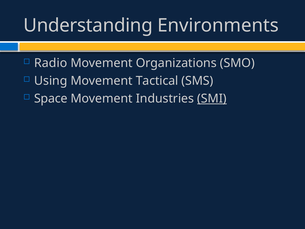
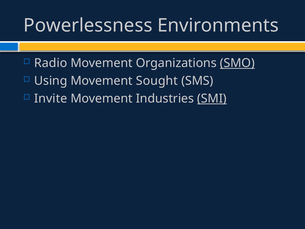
Understanding: Understanding -> Powerlessness
SMO underline: none -> present
Tactical: Tactical -> Sought
Space: Space -> Invite
